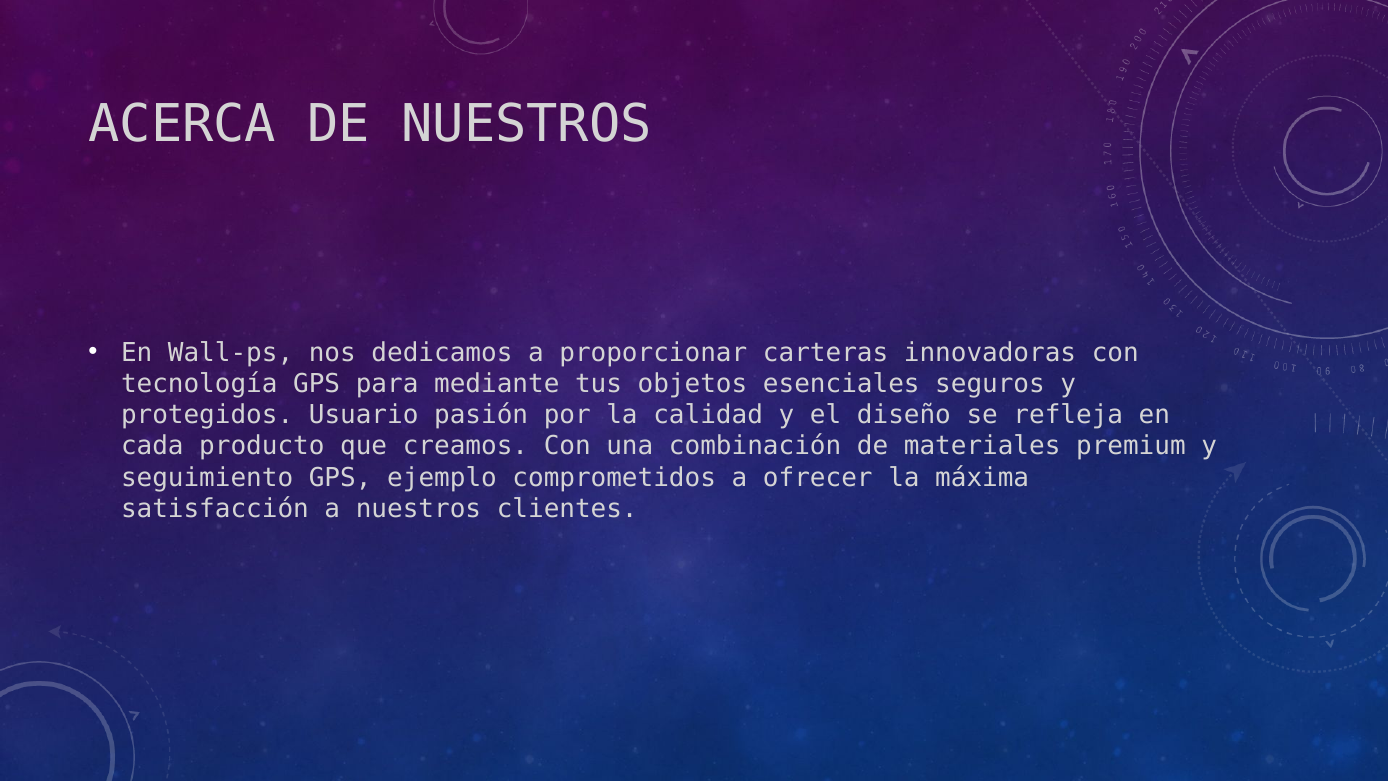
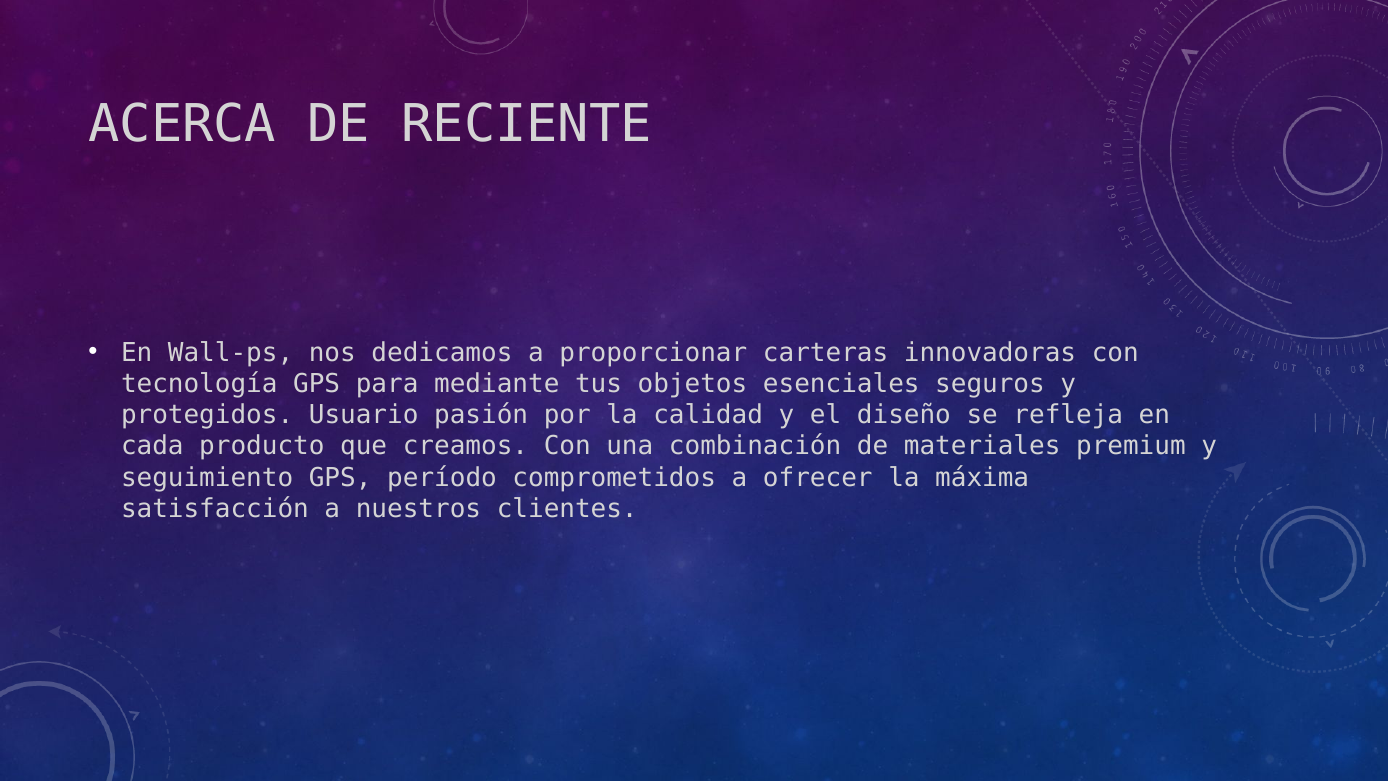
DE NUESTROS: NUESTROS -> RECIENTE
ejemplo: ejemplo -> período
